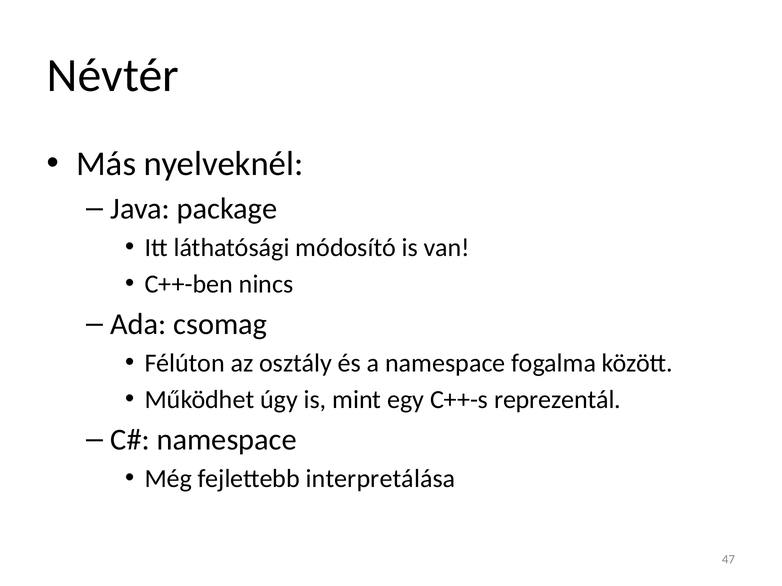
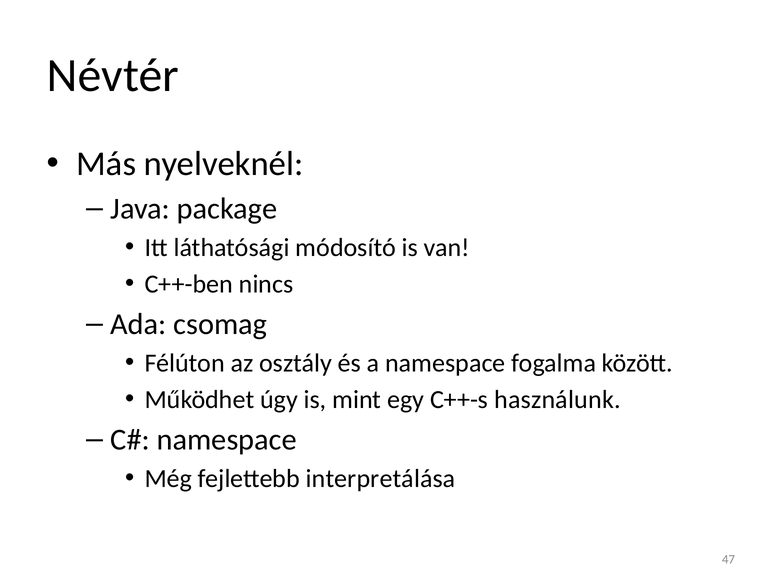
reprezentál: reprezentál -> használunk
